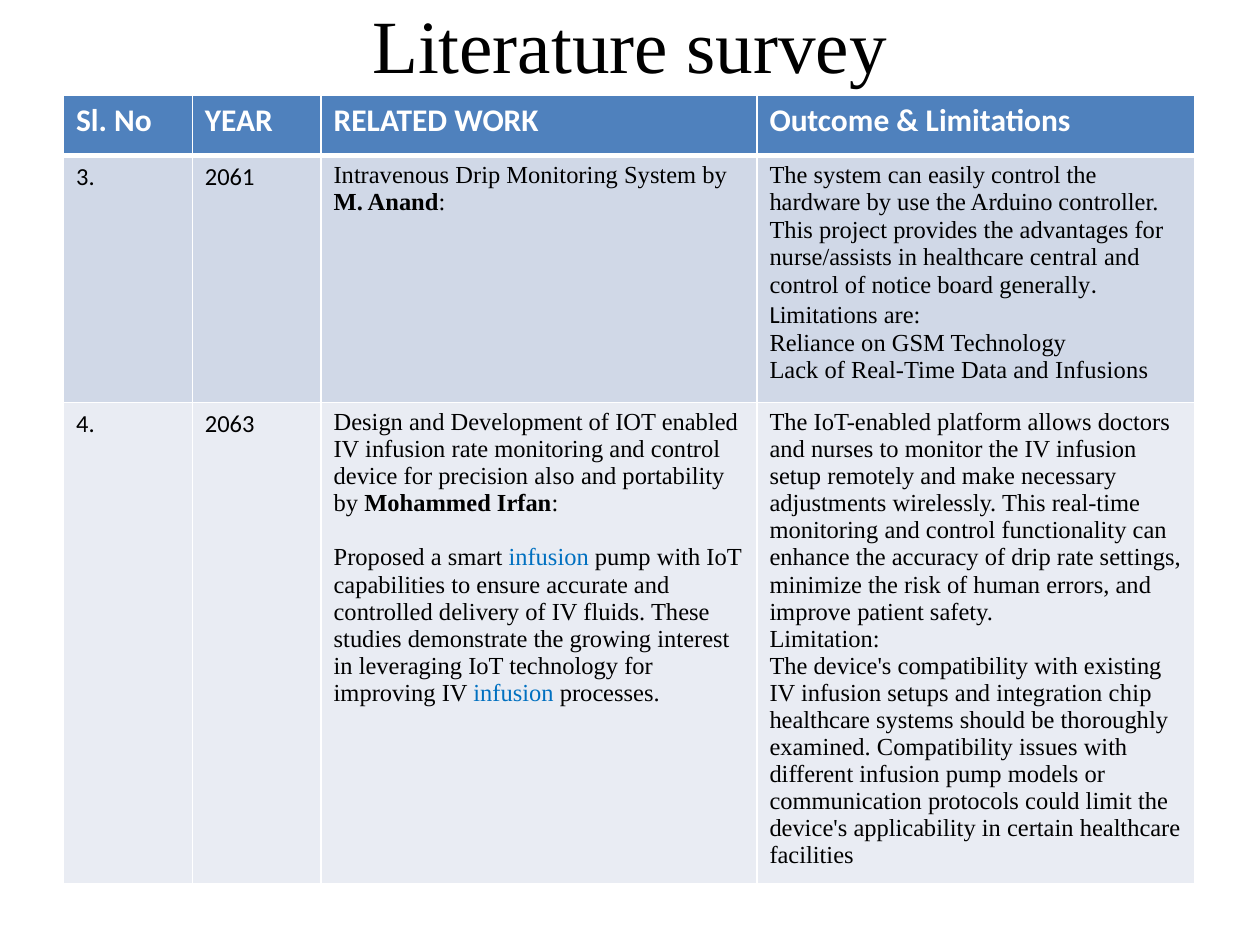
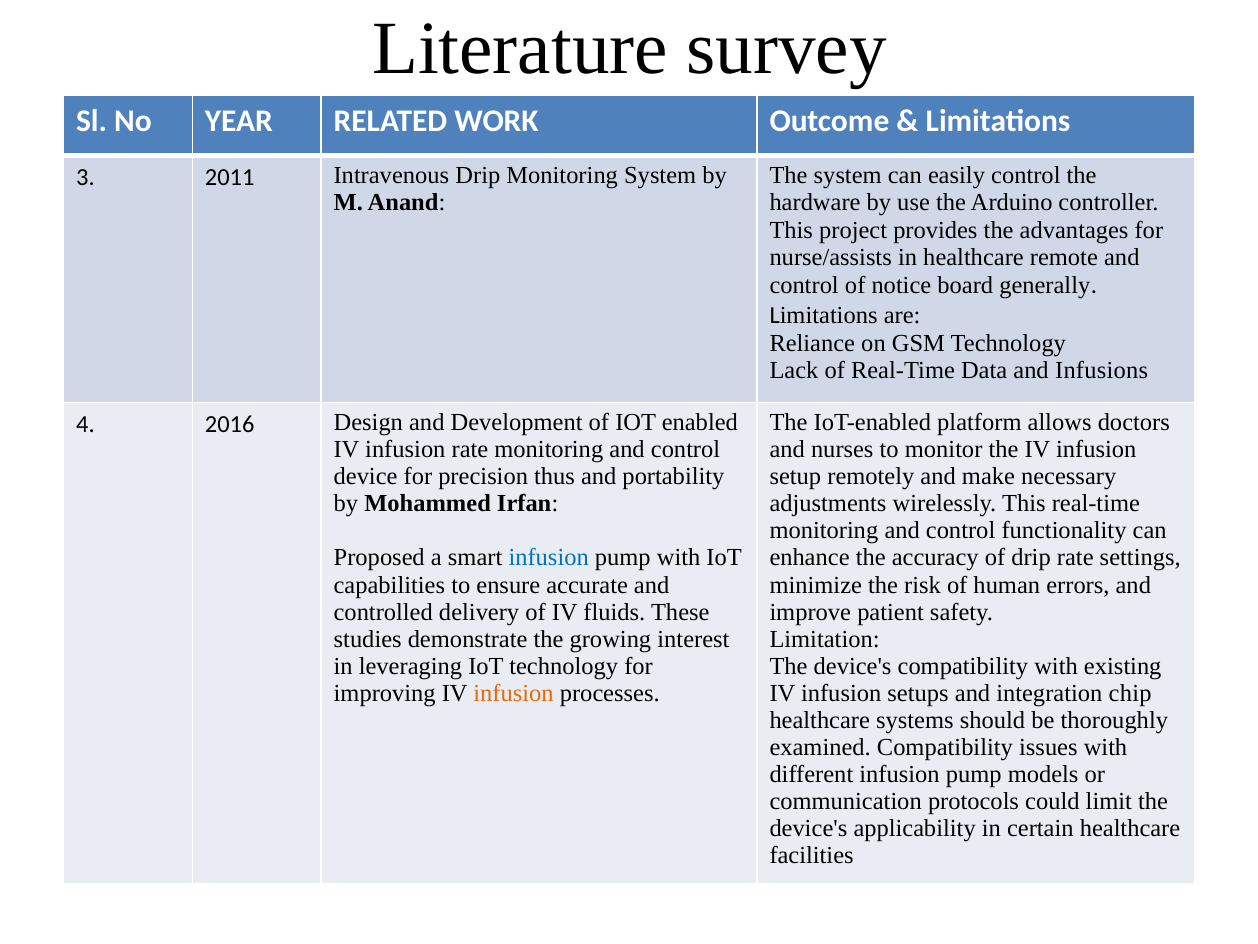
2061: 2061 -> 2011
central: central -> remote
2063: 2063 -> 2016
also: also -> thus
infusion at (514, 693) colour: blue -> orange
